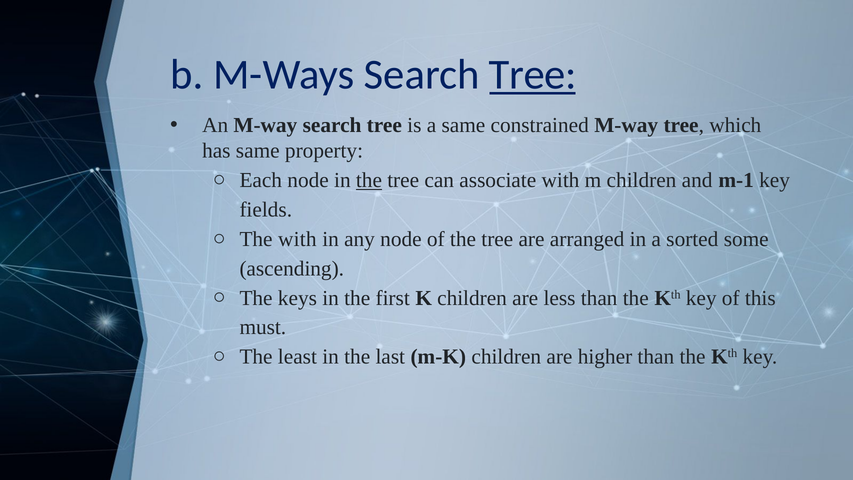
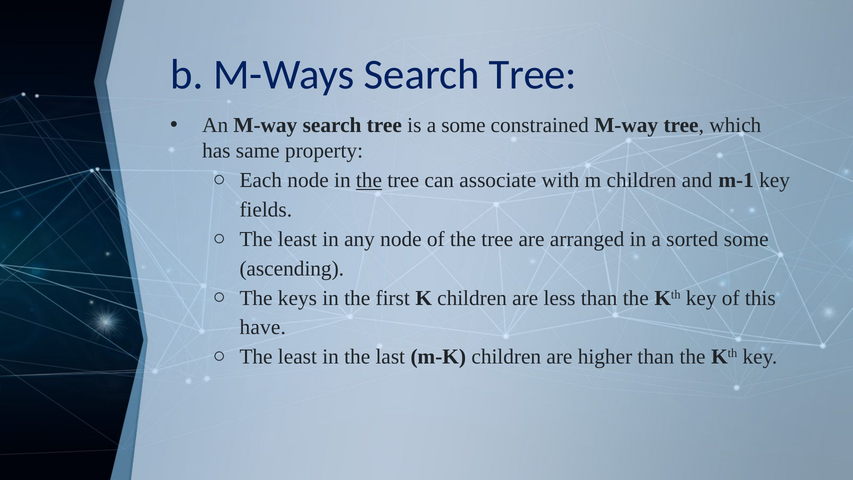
Tree at (533, 75) underline: present -> none
a same: same -> some
with at (297, 239): with -> least
must: must -> have
